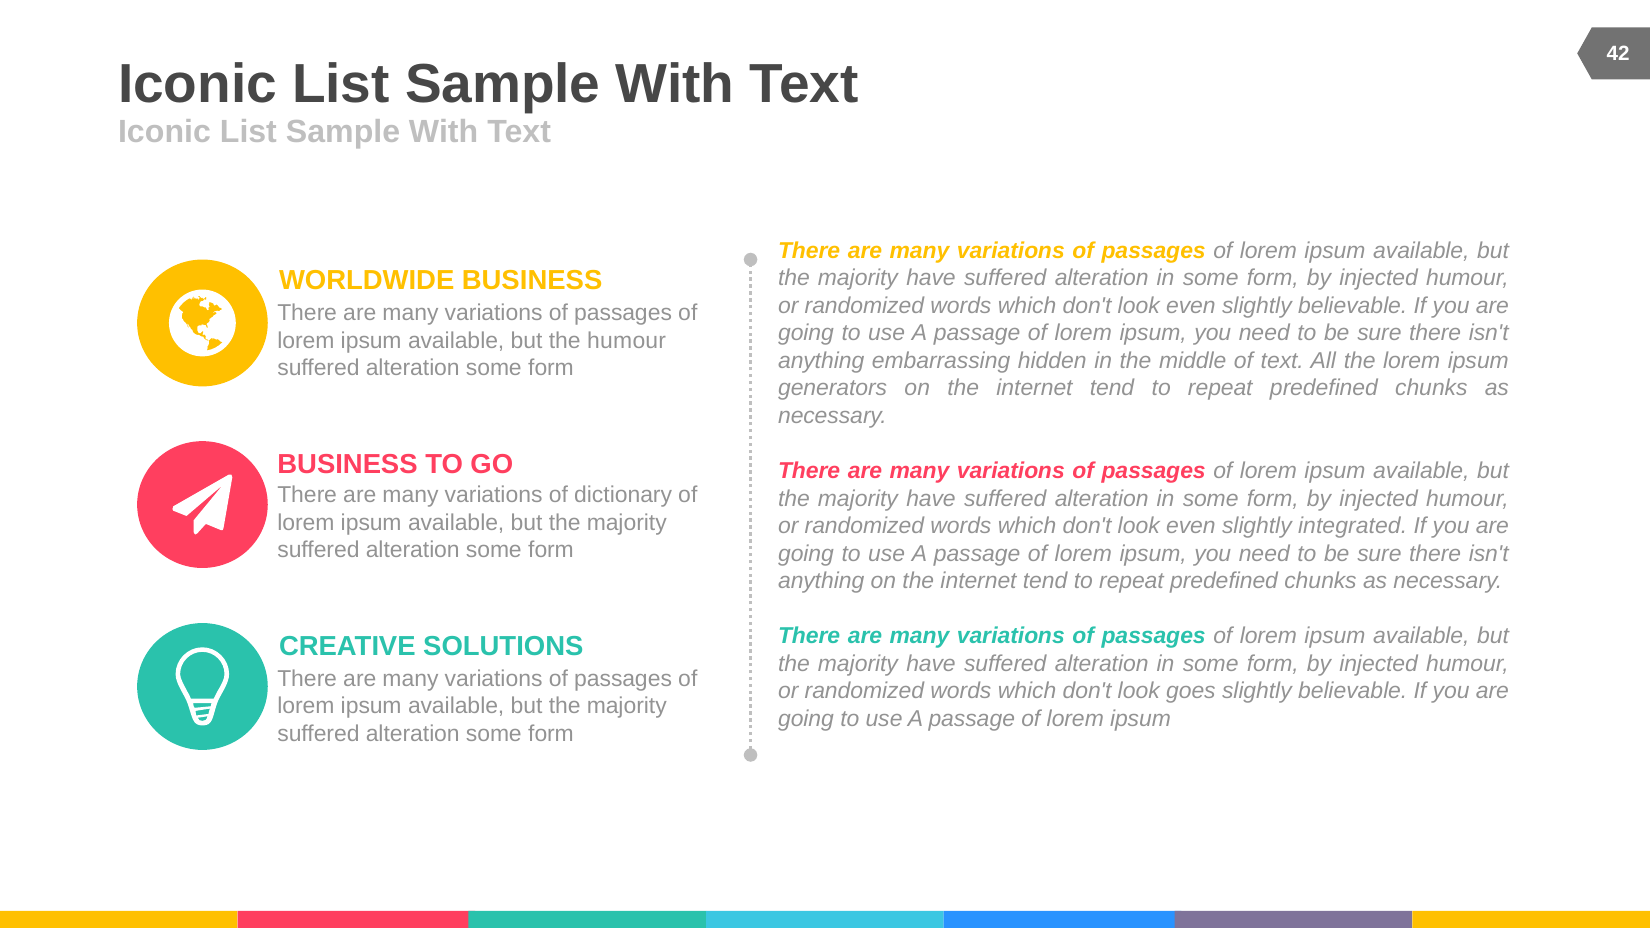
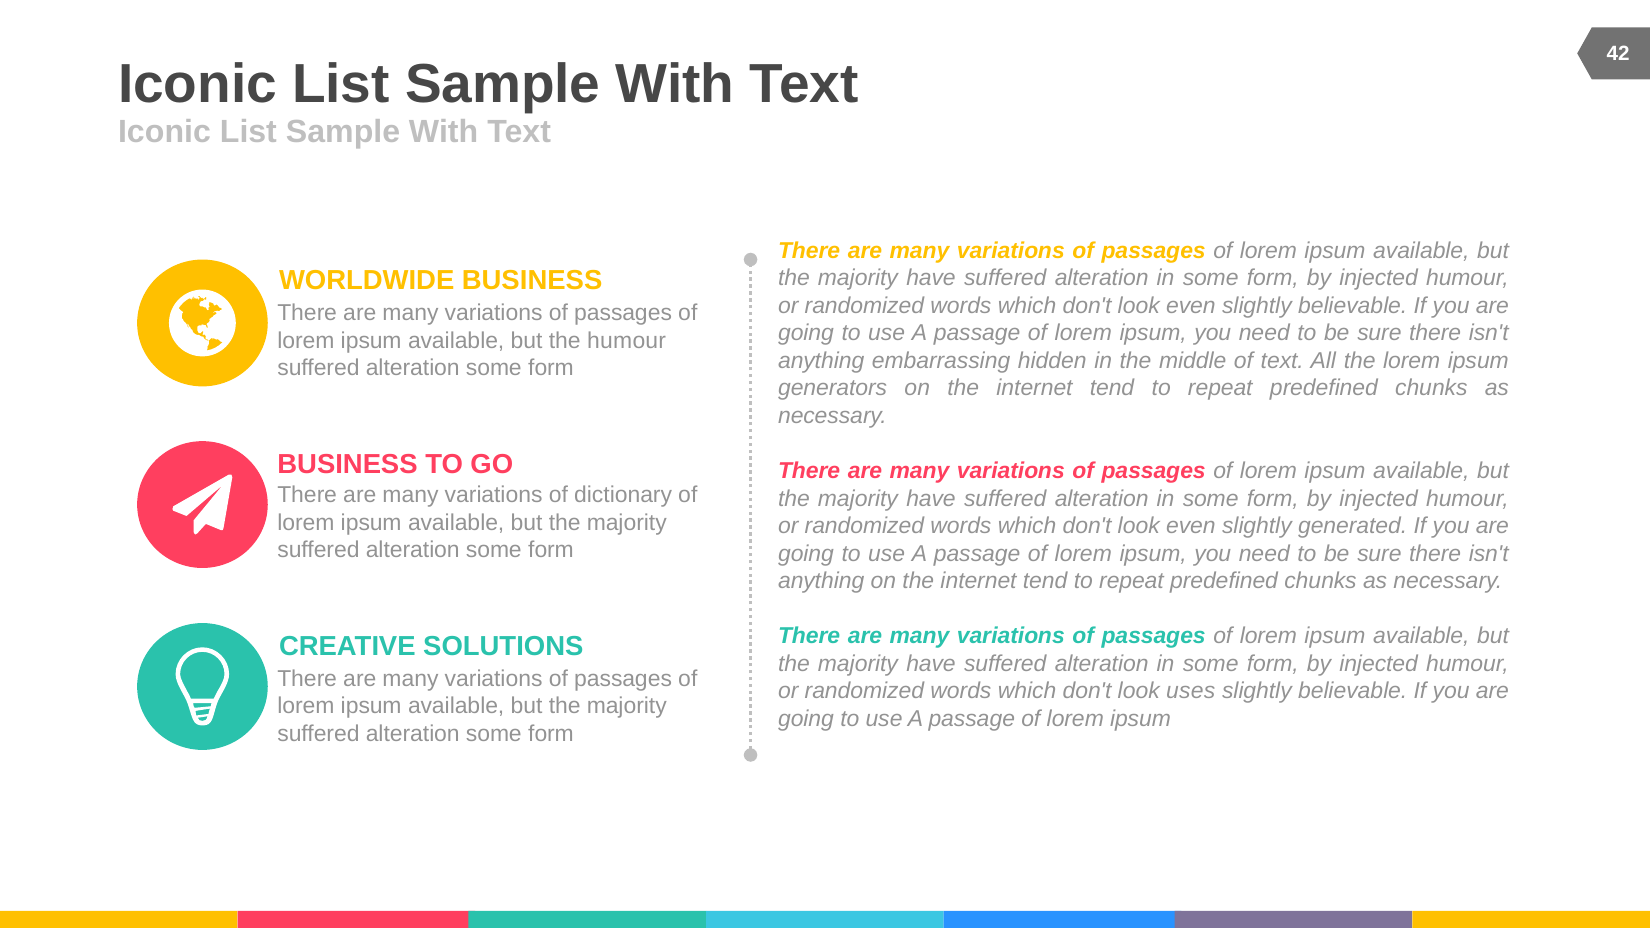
integrated: integrated -> generated
goes: goes -> uses
